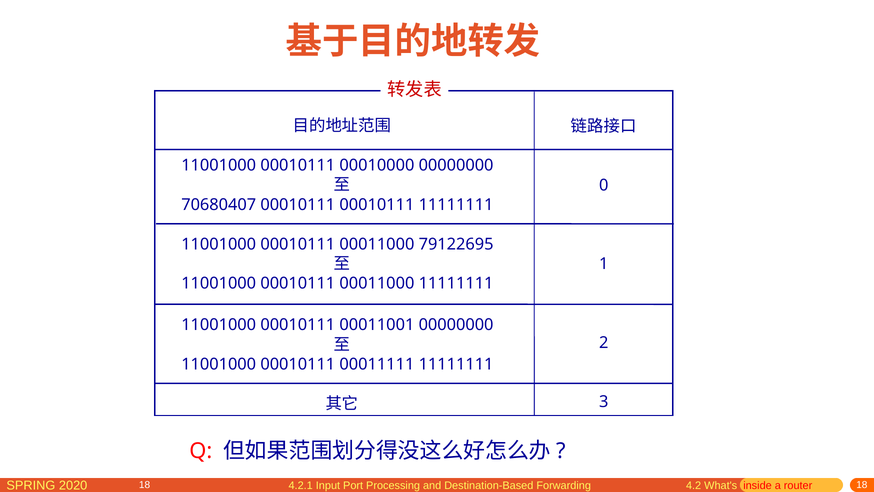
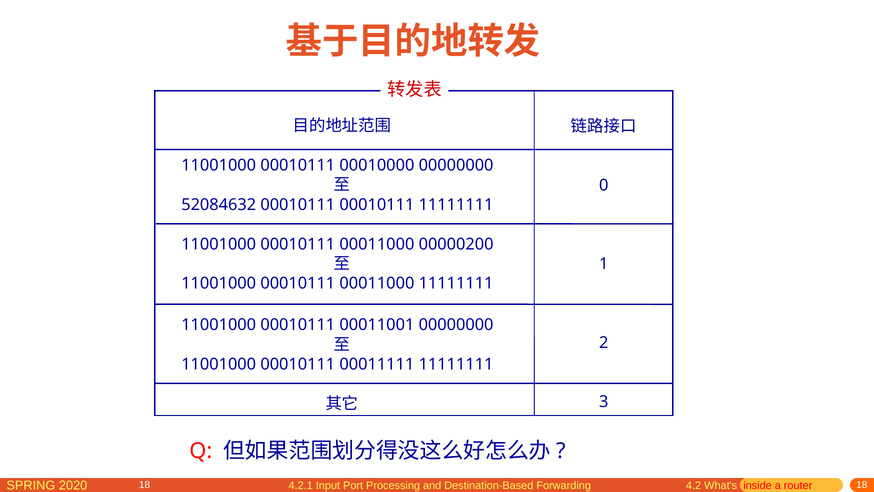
70680407: 70680407 -> 52084632
79122695: 79122695 -> 00000200
